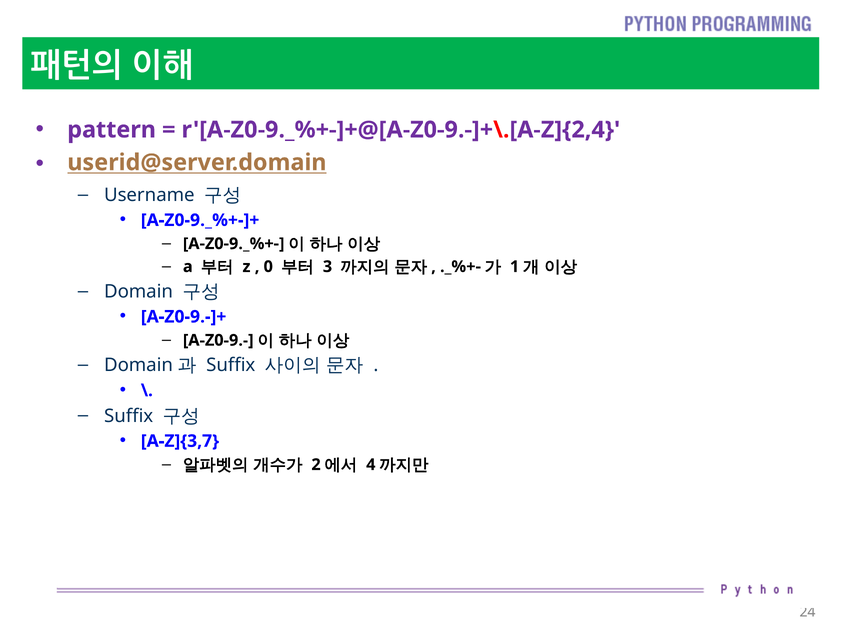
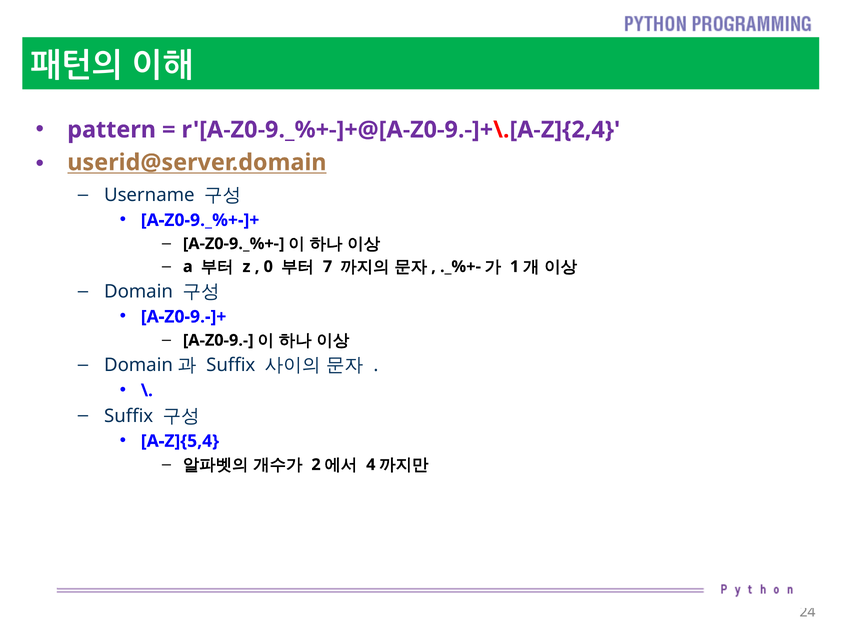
3: 3 -> 7
A-Z]{3,7: A-Z]{3,7 -> A-Z]{5,4
